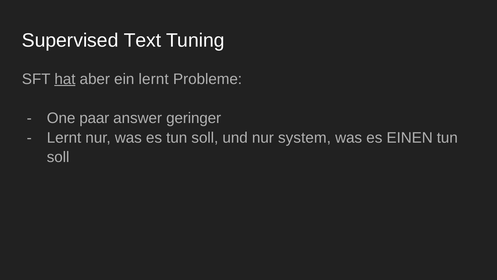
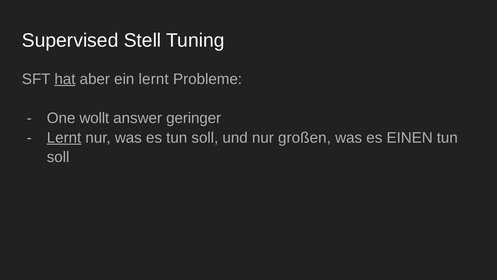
Text: Text -> Stell
paar: paar -> wollt
Lernt at (64, 137) underline: none -> present
system: system -> großen
